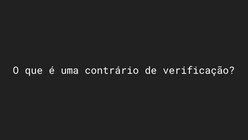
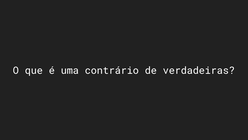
verificação: verificação -> verdadeiras
